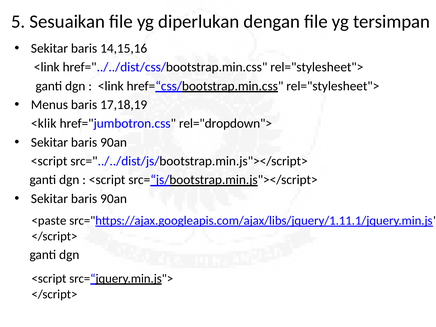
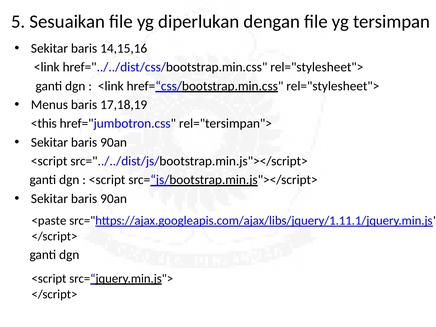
<klik: <klik -> <this
rel="dropdown">: rel="dropdown"> -> rel="tersimpan">
